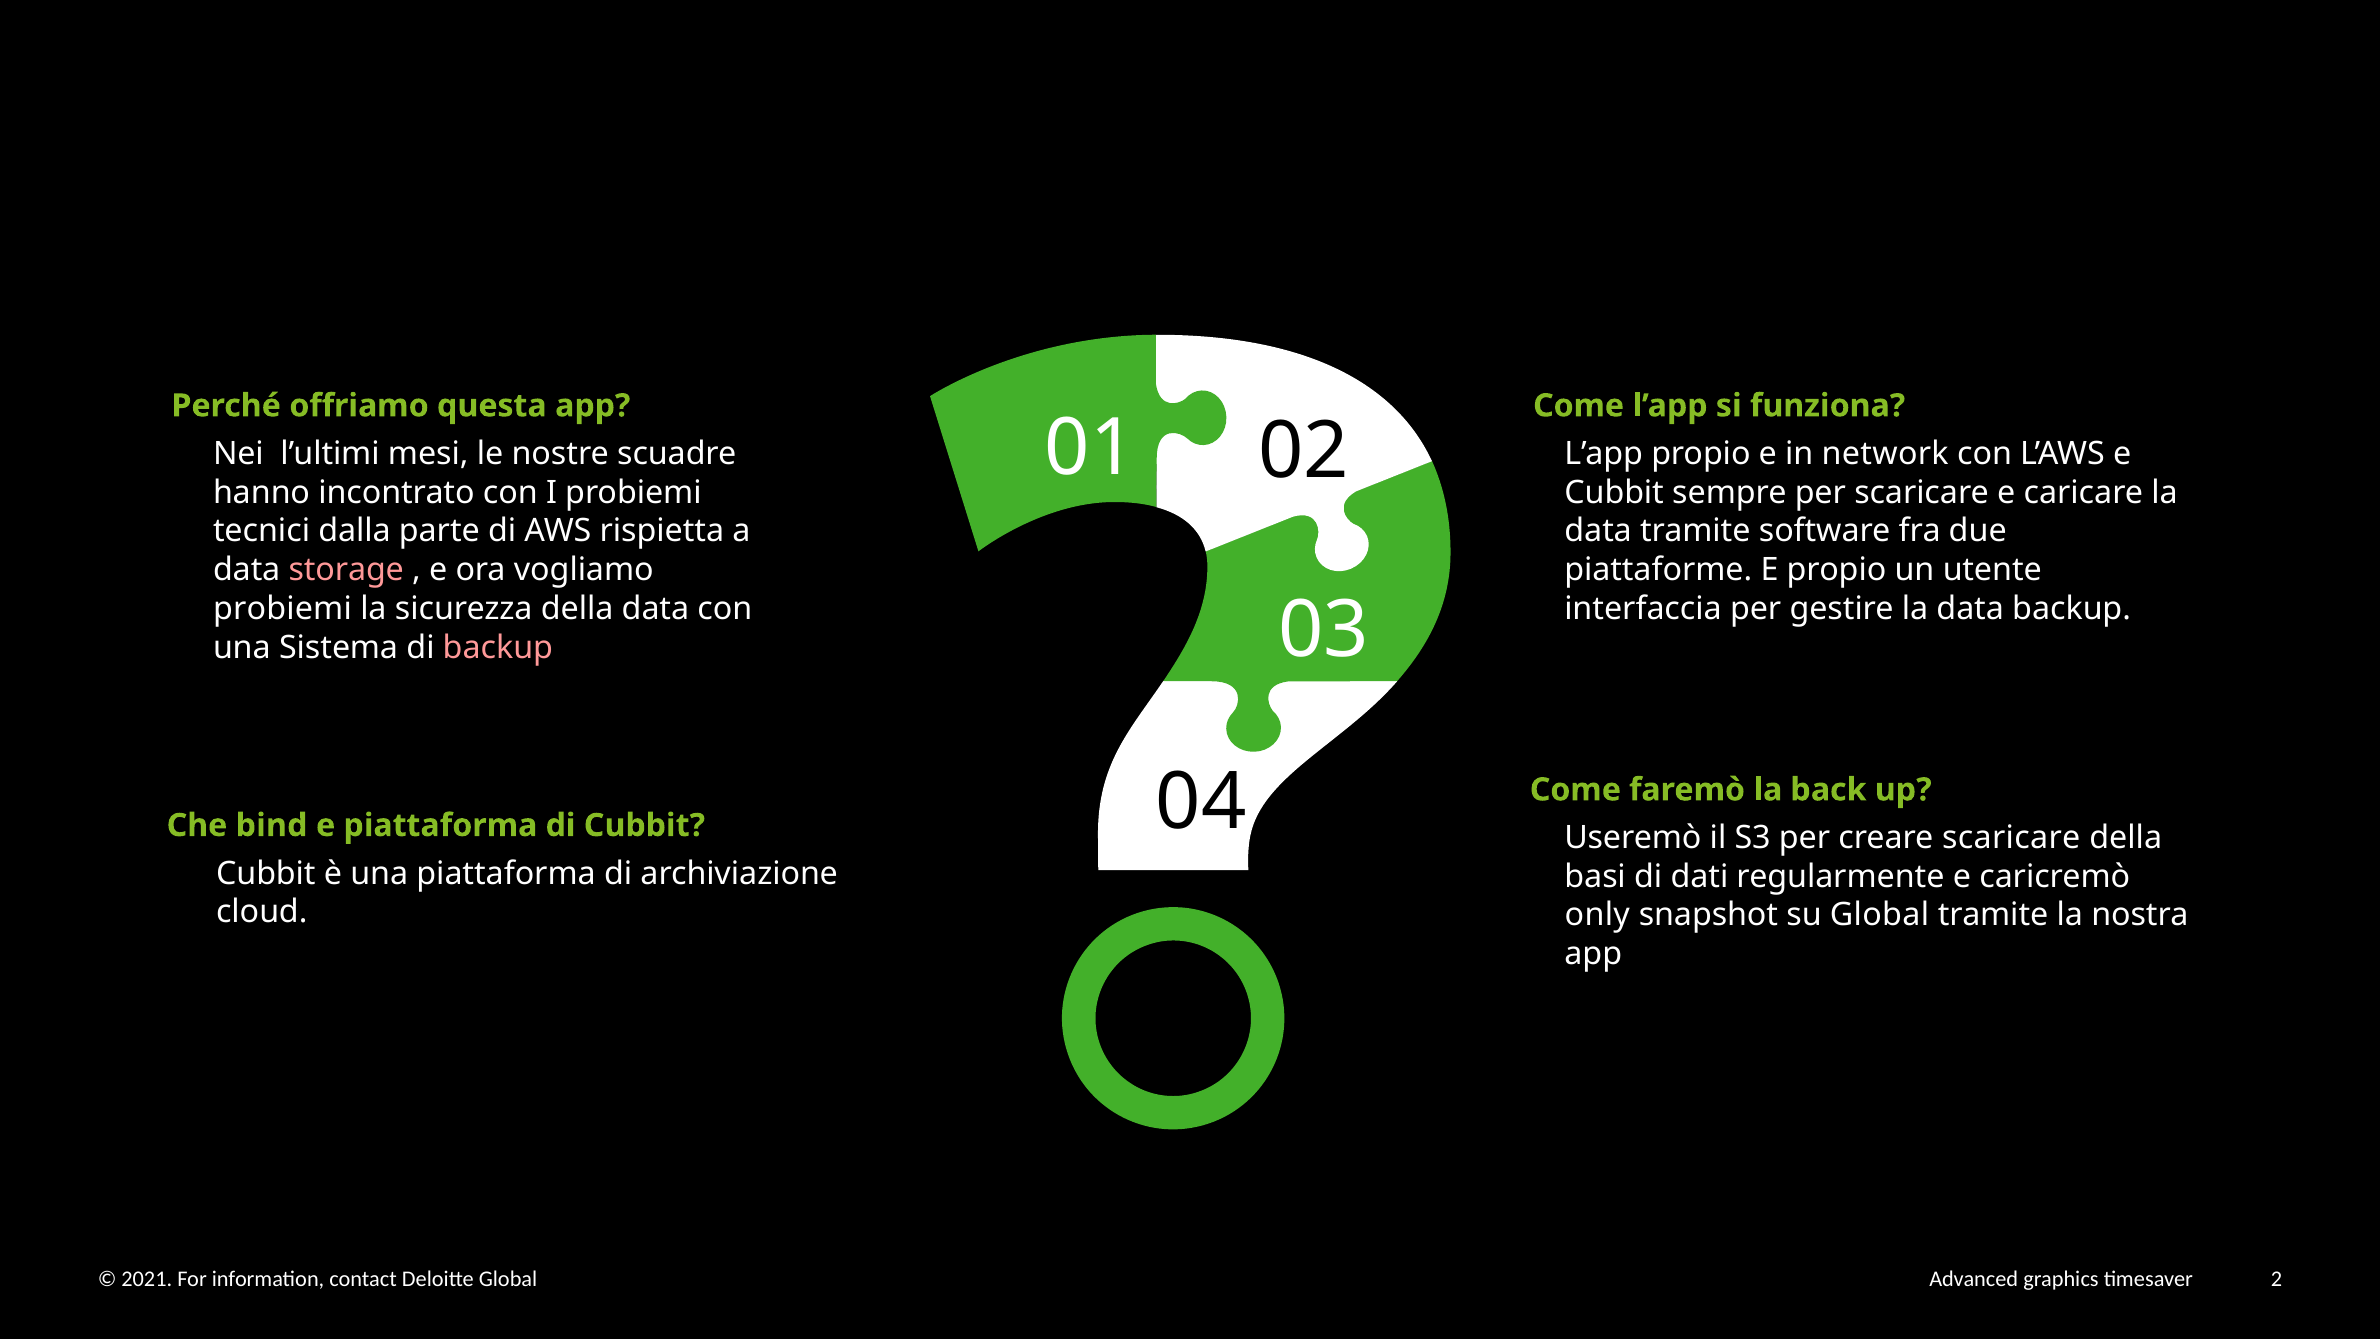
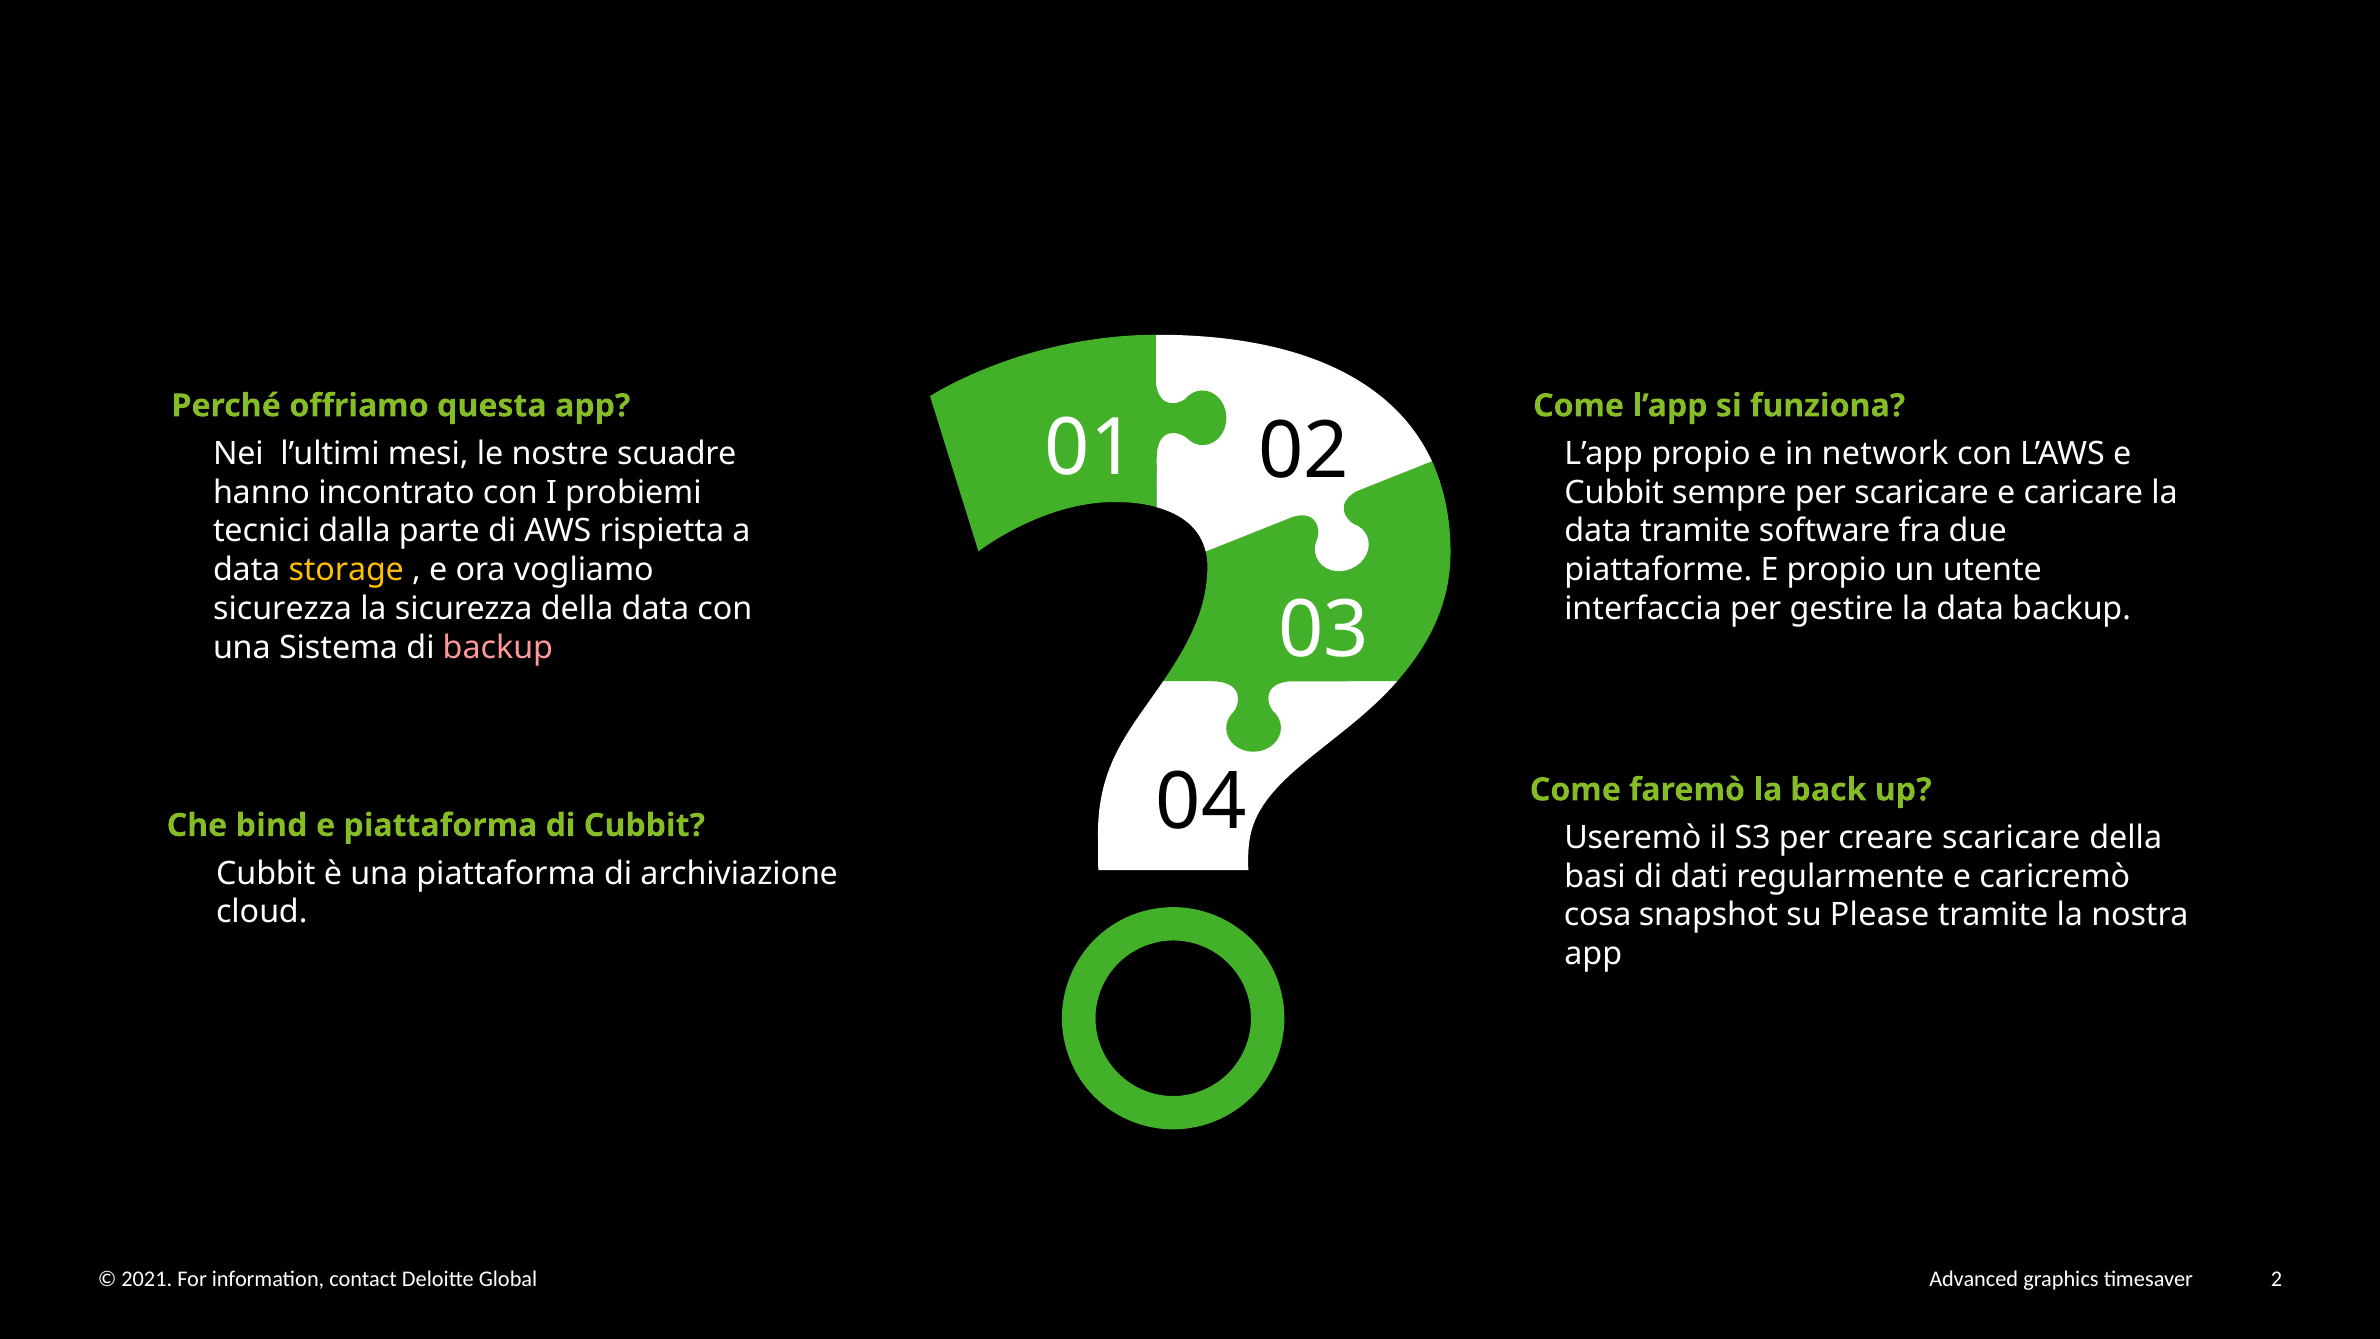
storage colour: pink -> yellow
probiemi at (282, 609): probiemi -> sicurezza
only: only -> cosa
su Global: Global -> Please
